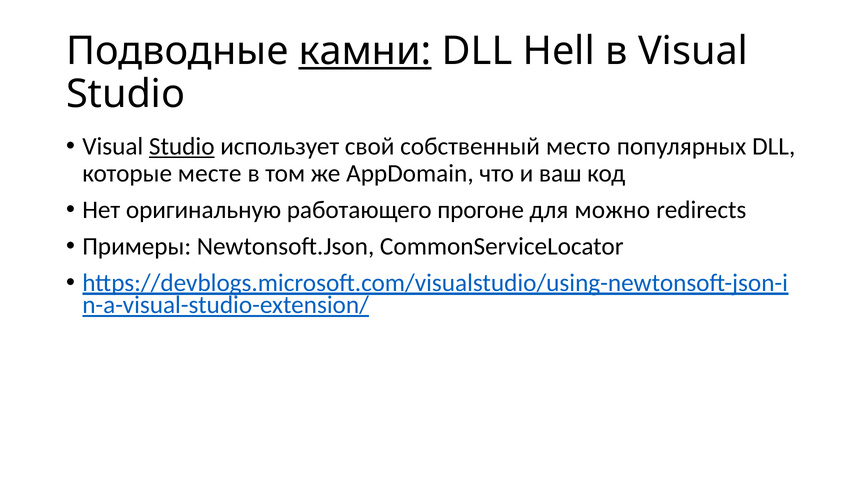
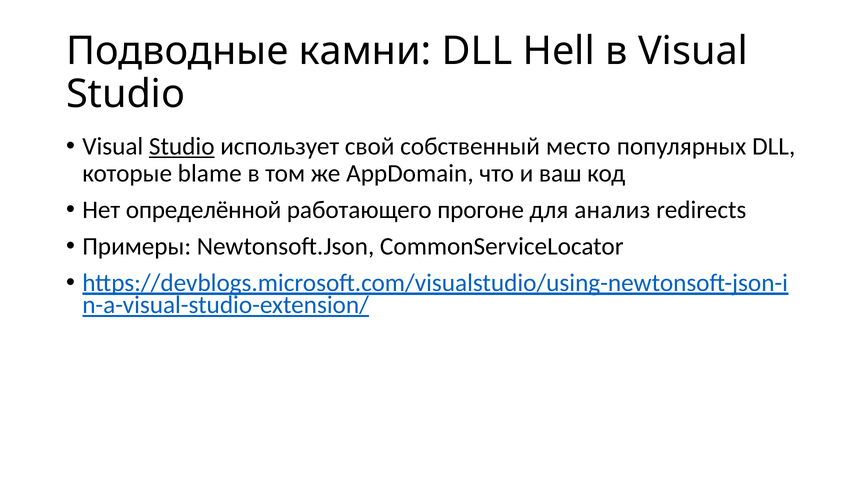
камни underline: present -> none
месте: месте -> blame
оригинальную: оригинальную -> определённой
можно: можно -> анализ
